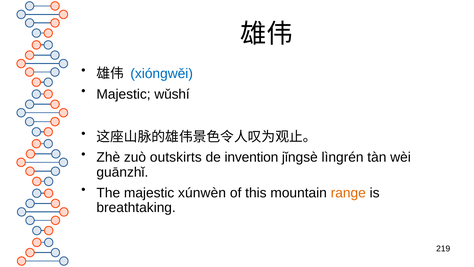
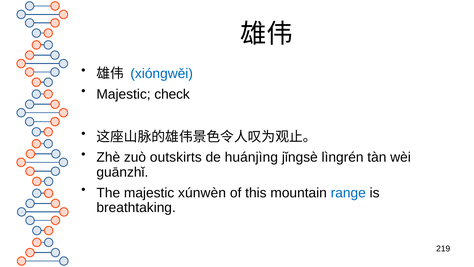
wǔshí: wǔshí -> check
invention: invention -> huánjìng
range colour: orange -> blue
